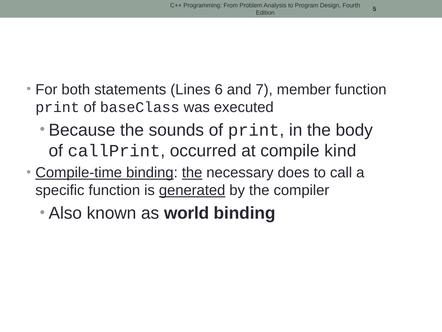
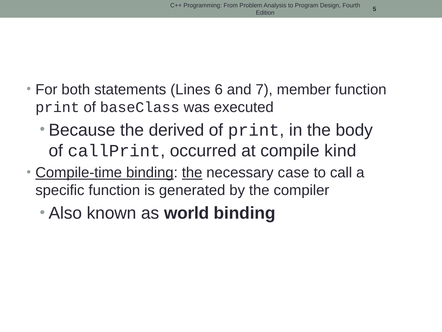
sounds: sounds -> derived
does: does -> case
generated underline: present -> none
